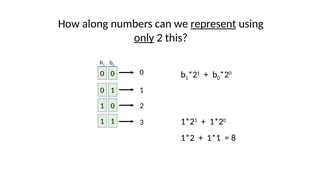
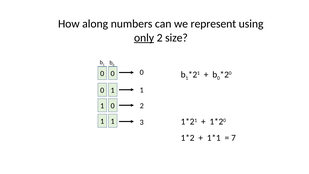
represent underline: present -> none
this: this -> size
8: 8 -> 7
